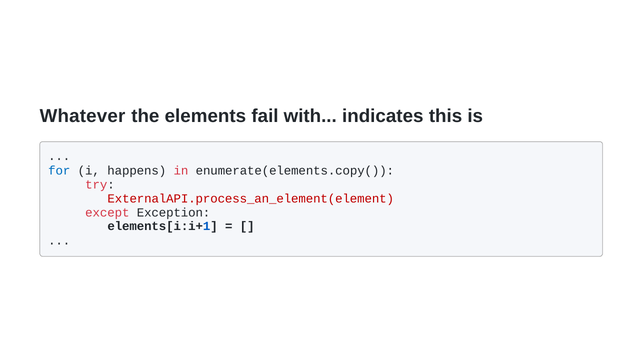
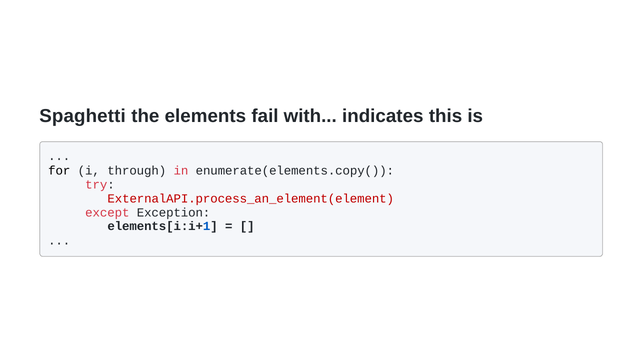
Whatever: Whatever -> Spaghetti
for colour: blue -> black
happens: happens -> through
